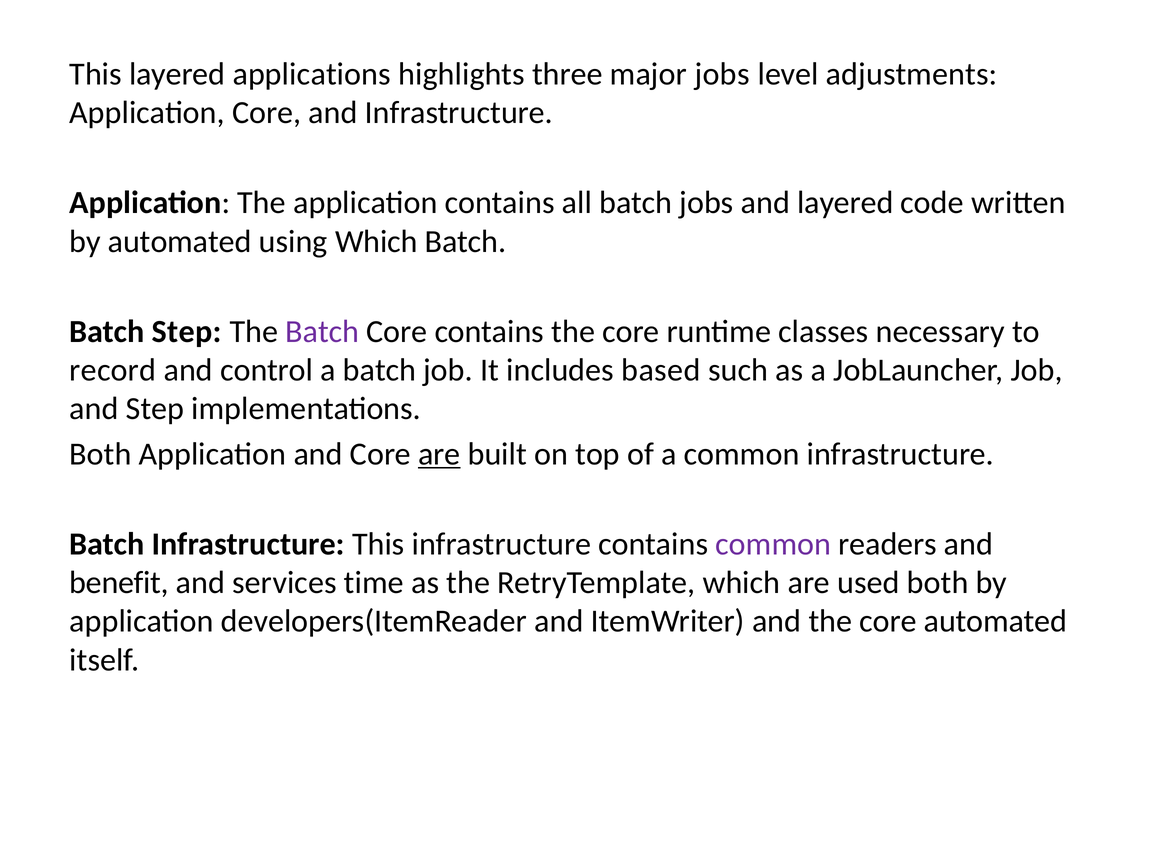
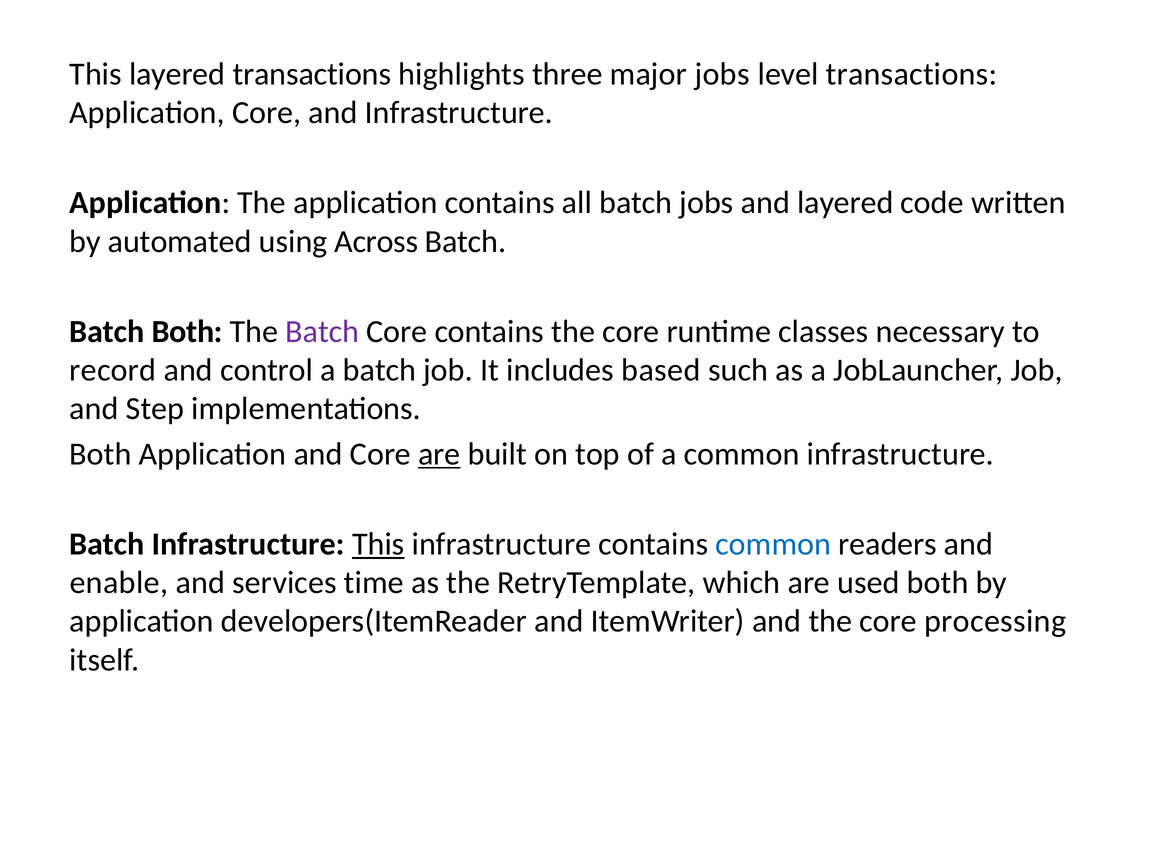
layered applications: applications -> transactions
level adjustments: adjustments -> transactions
using Which: Which -> Across
Batch Step: Step -> Both
This at (378, 544) underline: none -> present
common at (773, 544) colour: purple -> blue
benefit: benefit -> enable
core automated: automated -> processing
